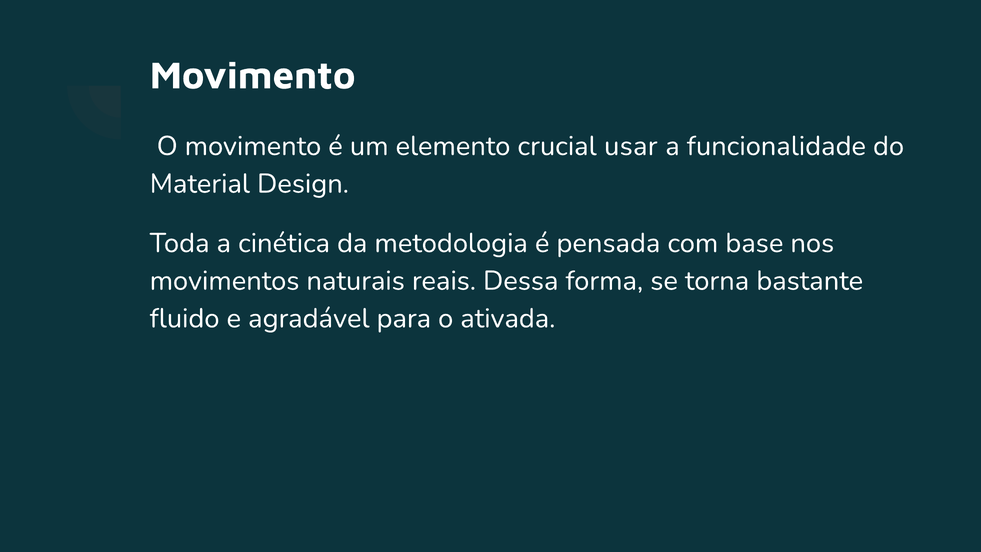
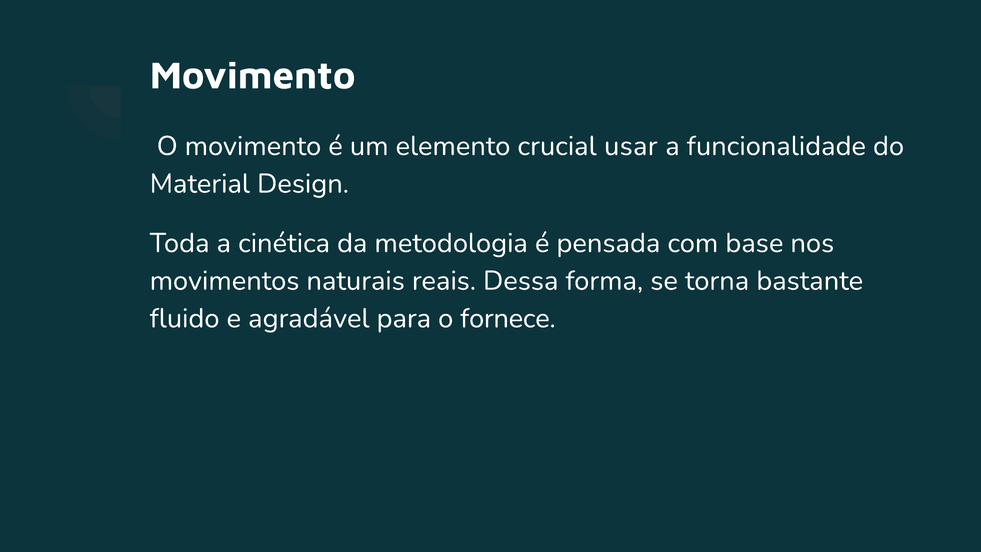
ativada: ativada -> fornece
